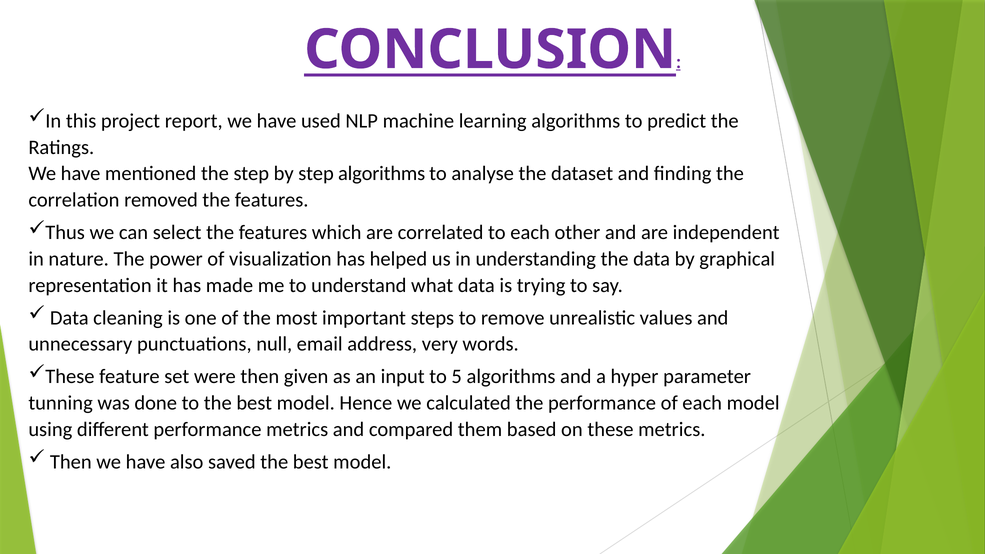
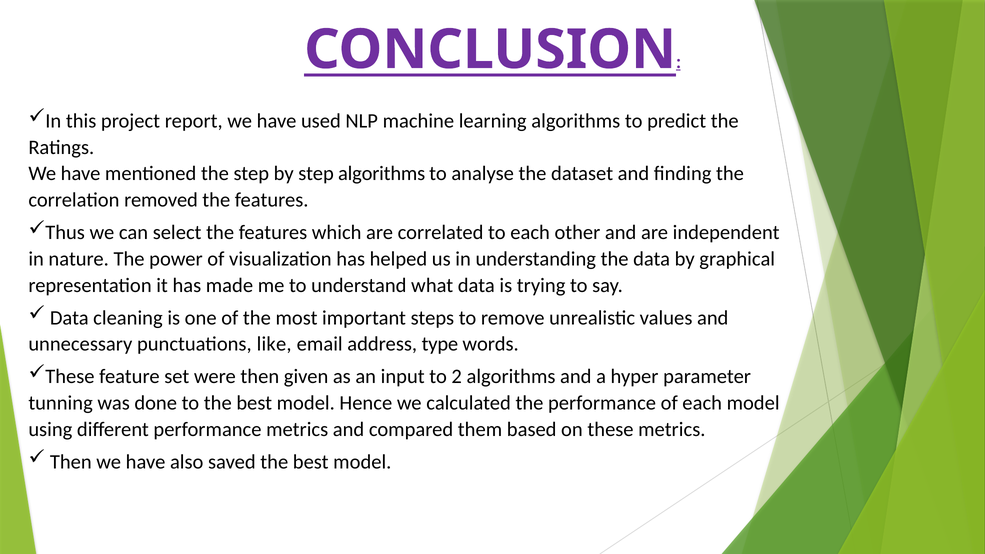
null: null -> like
very: very -> type
5: 5 -> 2
